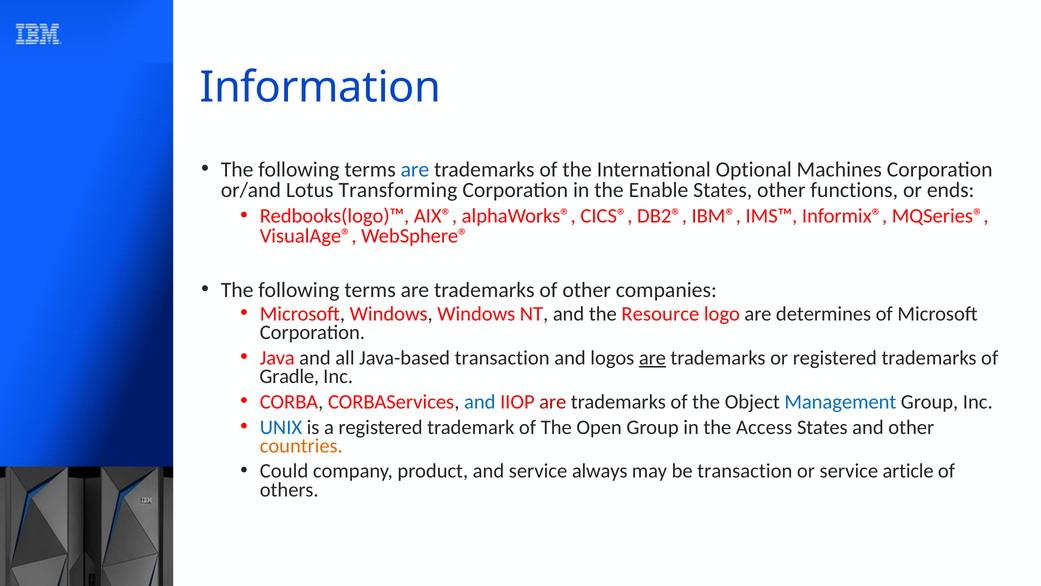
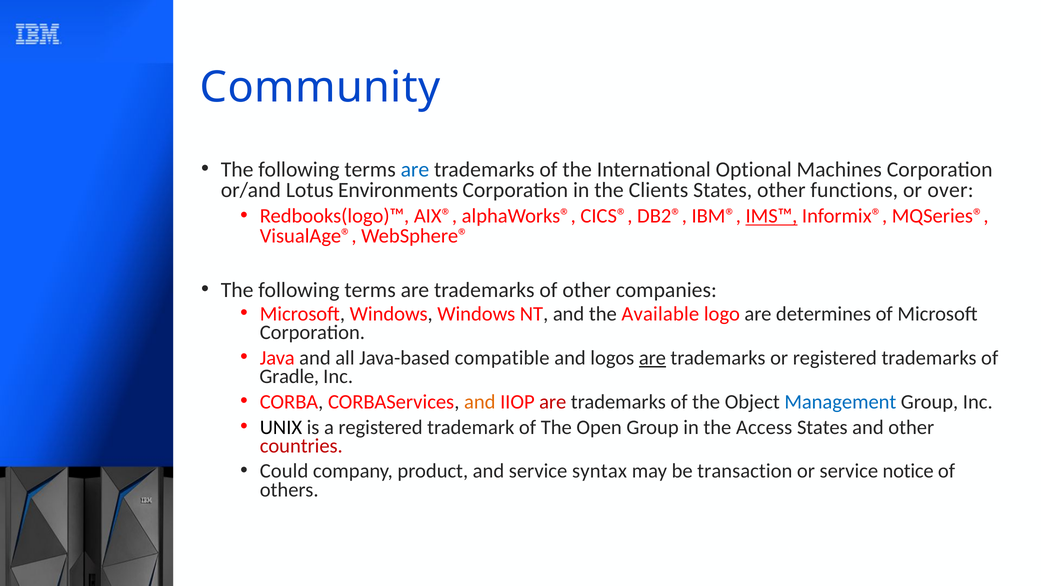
Information: Information -> Community
Transforming: Transforming -> Environments
Enable: Enable -> Clients
ends: ends -> over
IMS™ underline: none -> present
Resource: Resource -> Available
Java-based transaction: transaction -> compatible
and at (480, 402) colour: blue -> orange
UNIX colour: blue -> black
countries colour: orange -> red
always: always -> syntax
article: article -> notice
